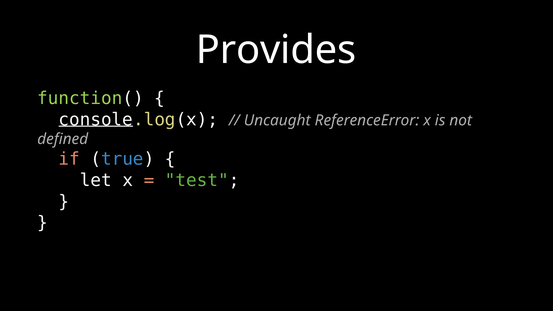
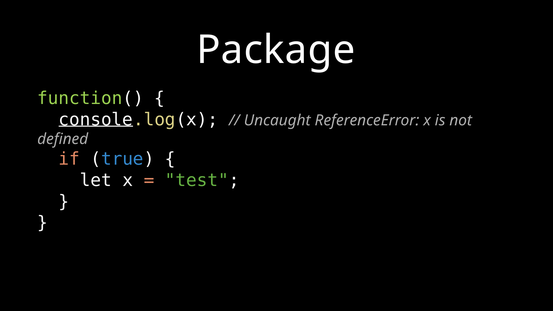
Provides: Provides -> Package
